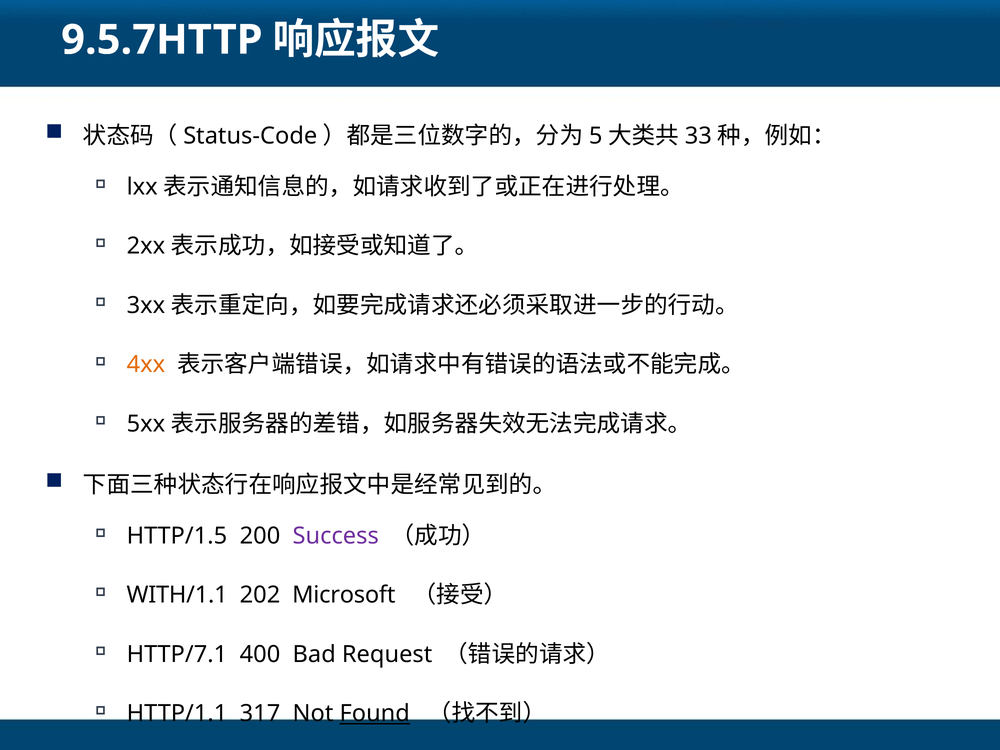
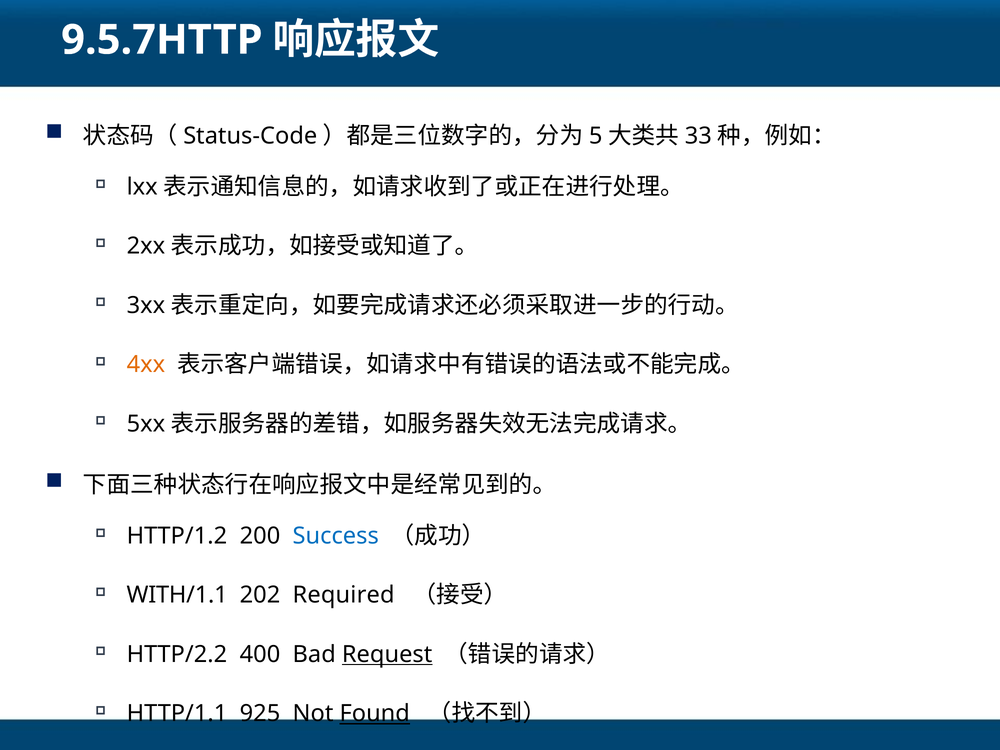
HTTP/1.5: HTTP/1.5 -> HTTP/1.2
Success colour: purple -> blue
Microsoft: Microsoft -> Required
HTTP/7.1: HTTP/7.1 -> HTTP/2.2
Request underline: none -> present
317: 317 -> 925
